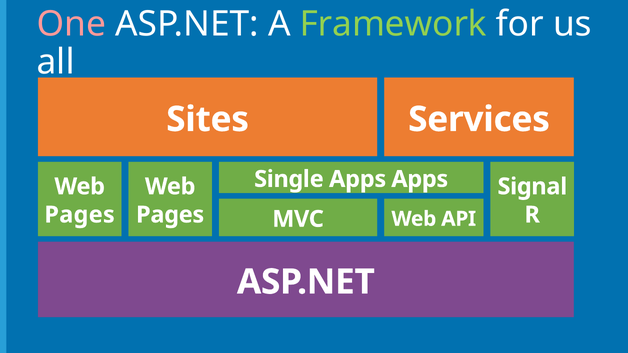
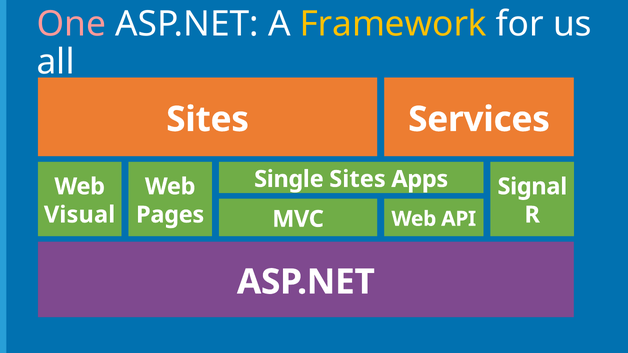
Framework colour: light green -> yellow
Single Apps: Apps -> Sites
Pages at (80, 215): Pages -> Visual
